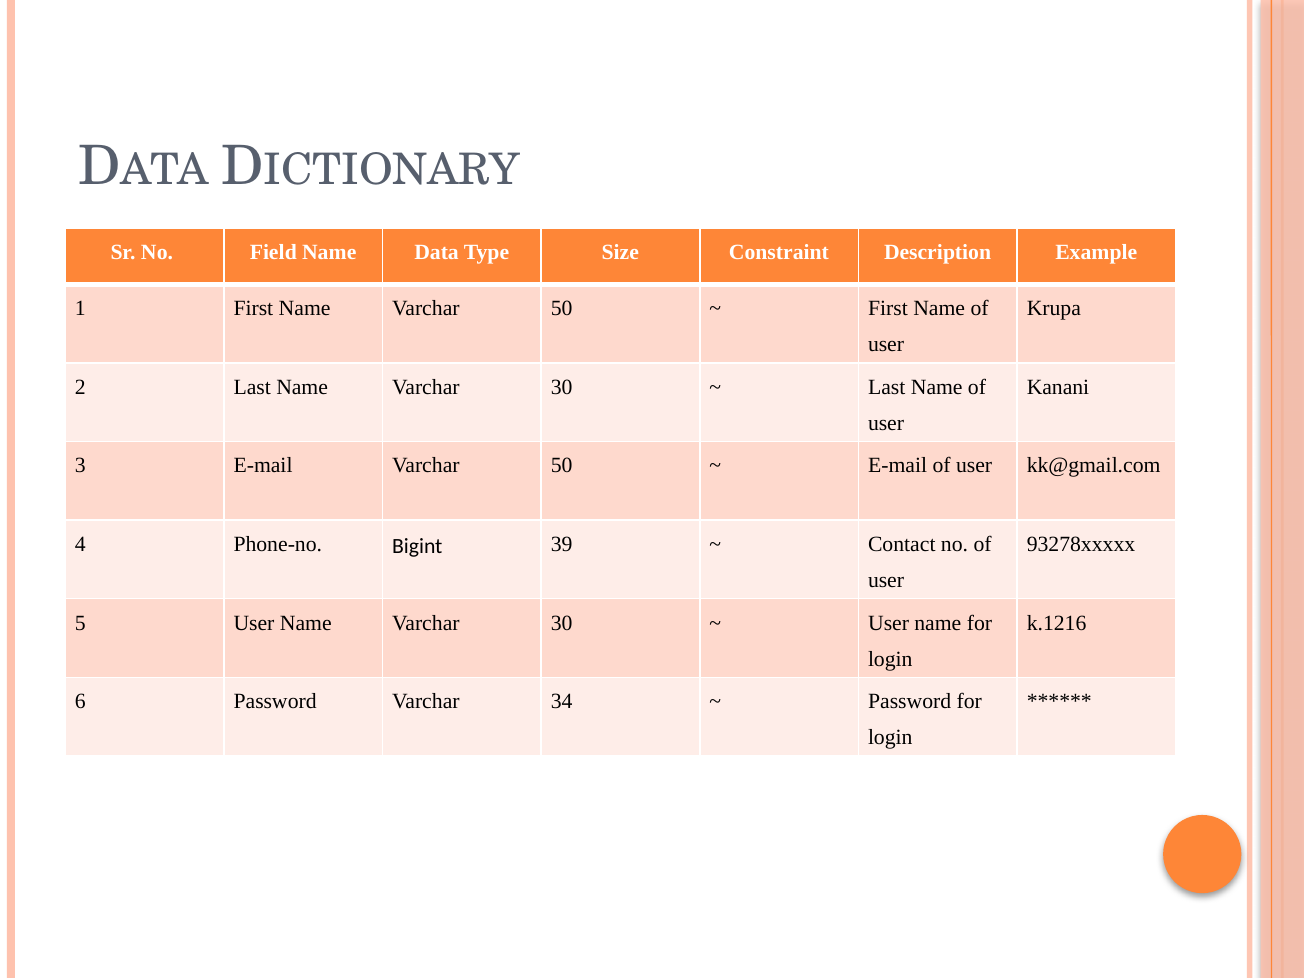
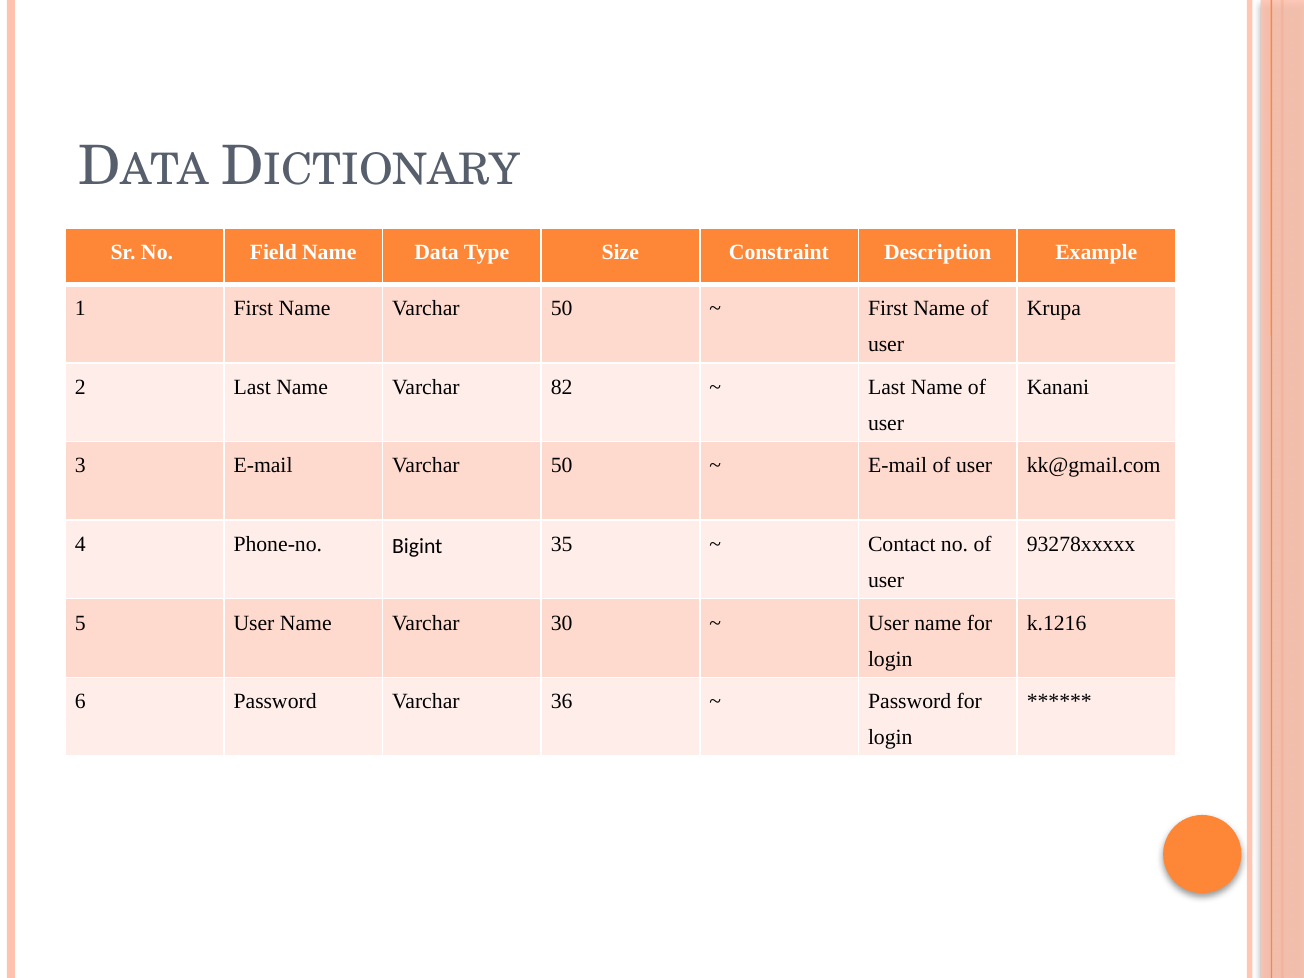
Last Name Varchar 30: 30 -> 82
39: 39 -> 35
34: 34 -> 36
